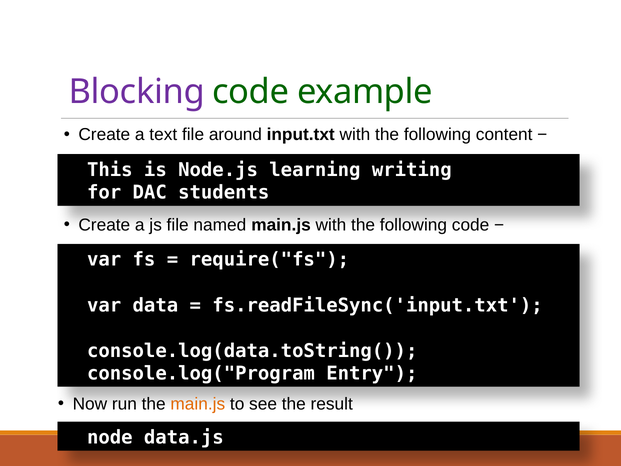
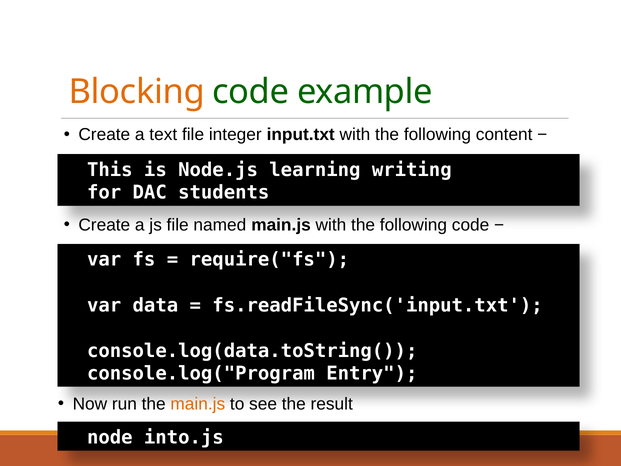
Blocking colour: purple -> orange
around: around -> integer
data.js: data.js -> into.js
